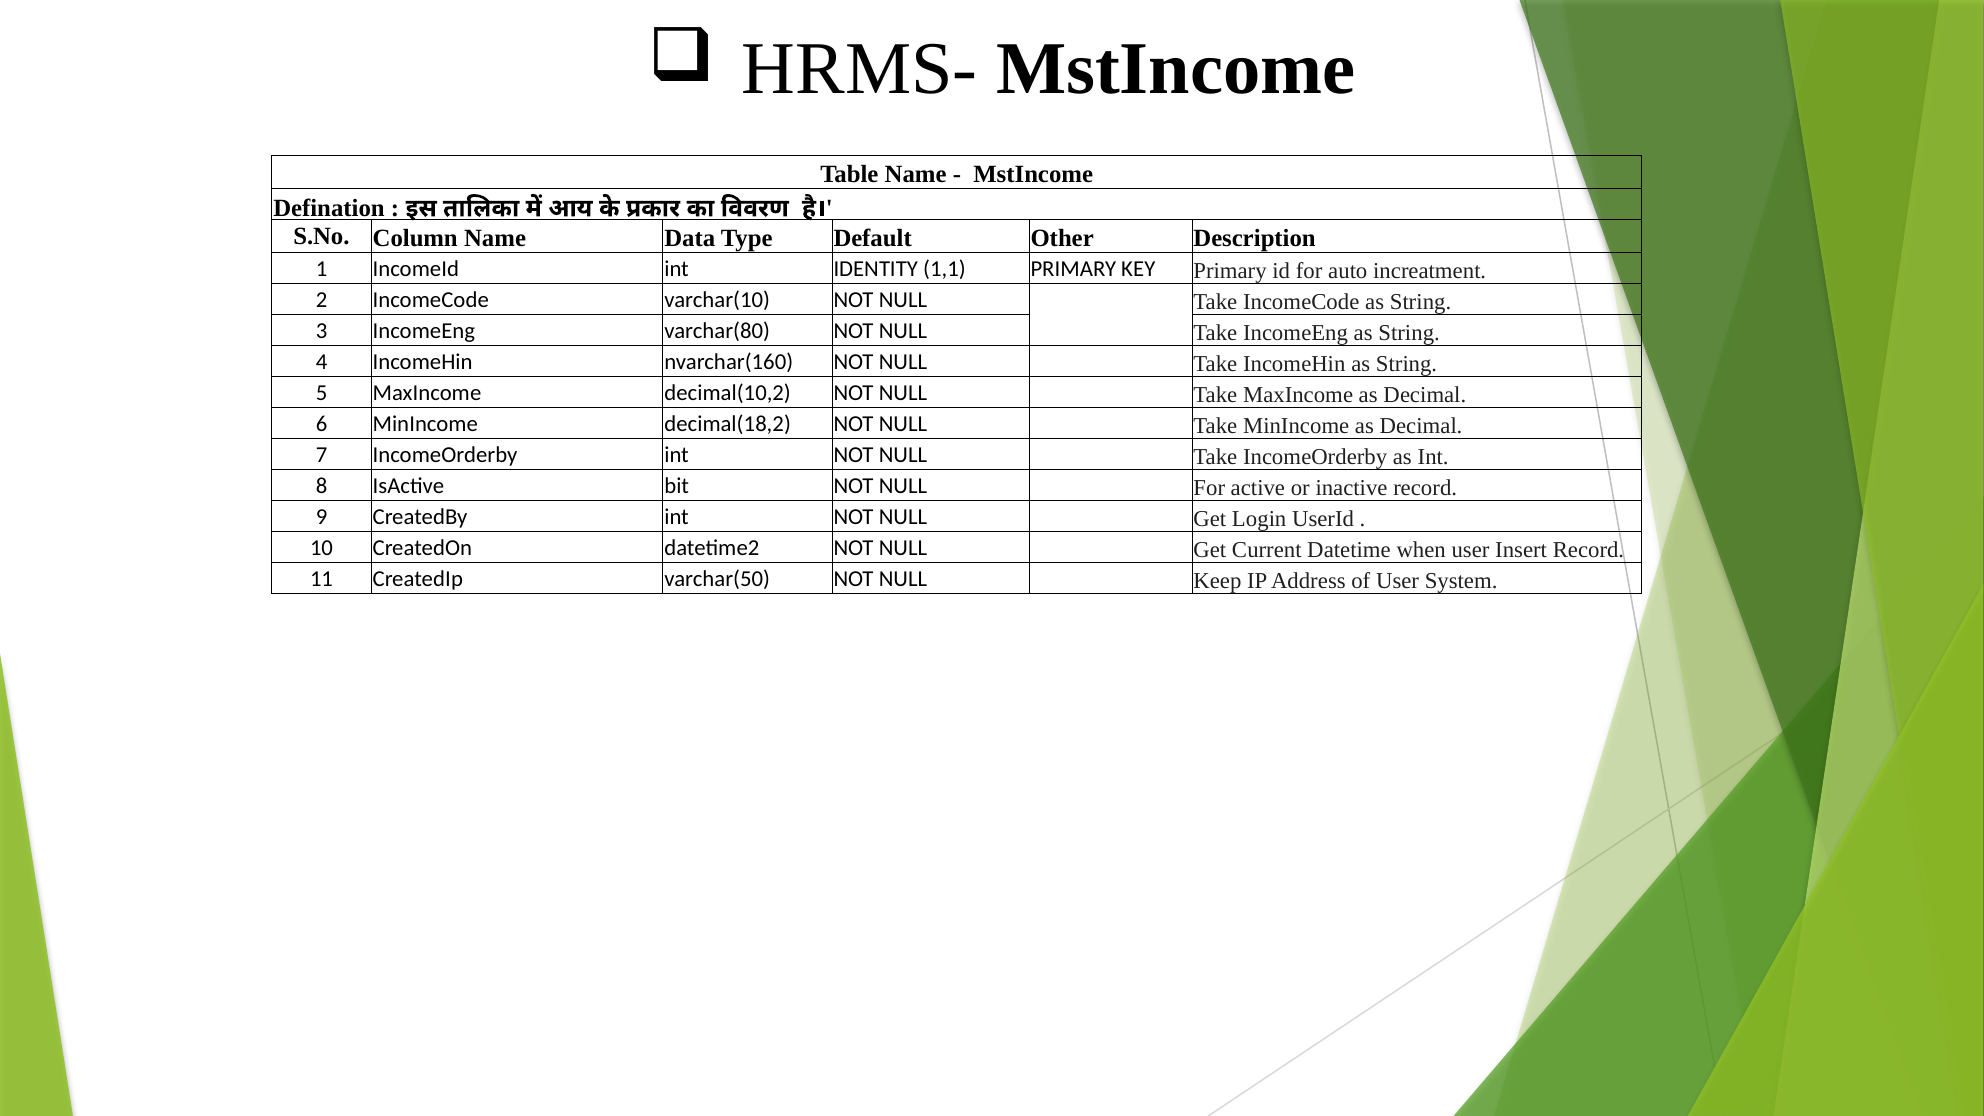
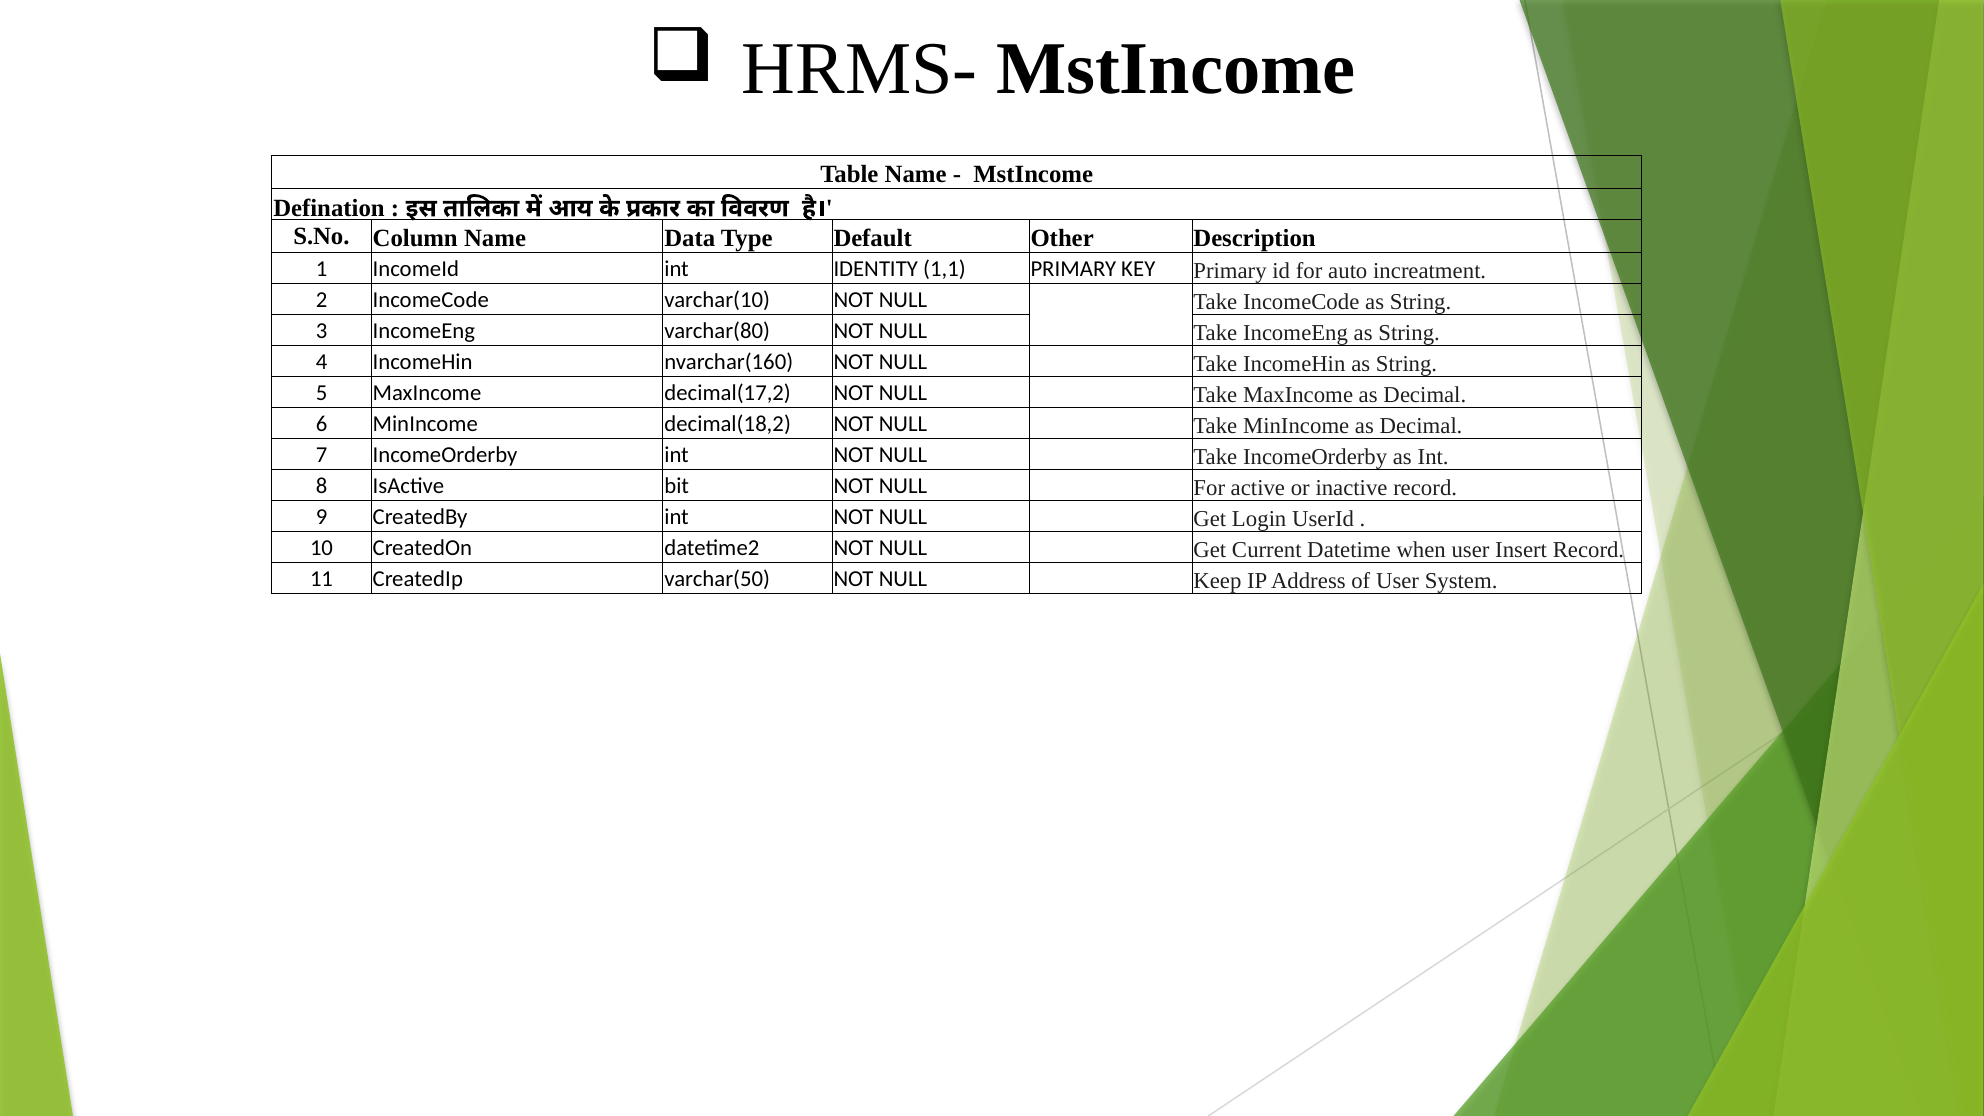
decimal(10,2: decimal(10,2 -> decimal(17,2
